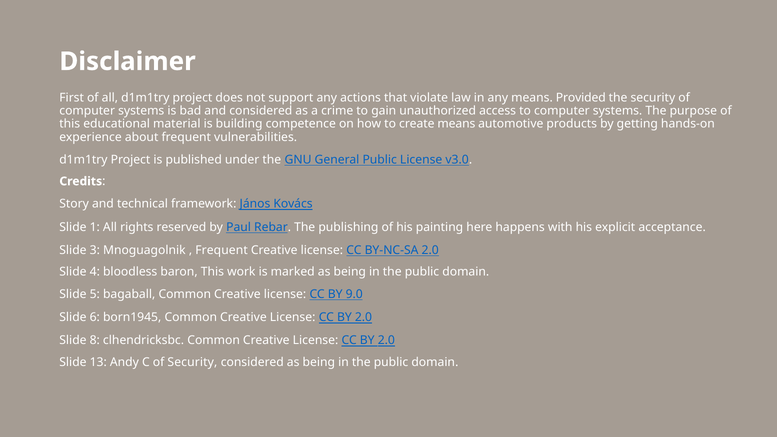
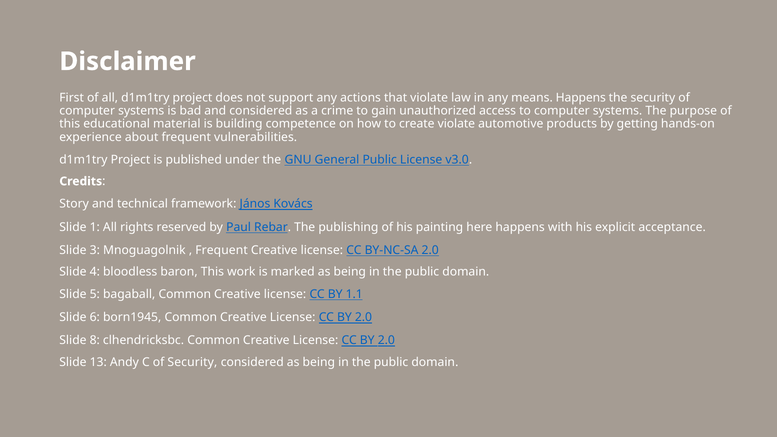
means Provided: Provided -> Happens
create means: means -> violate
9.0: 9.0 -> 1.1
